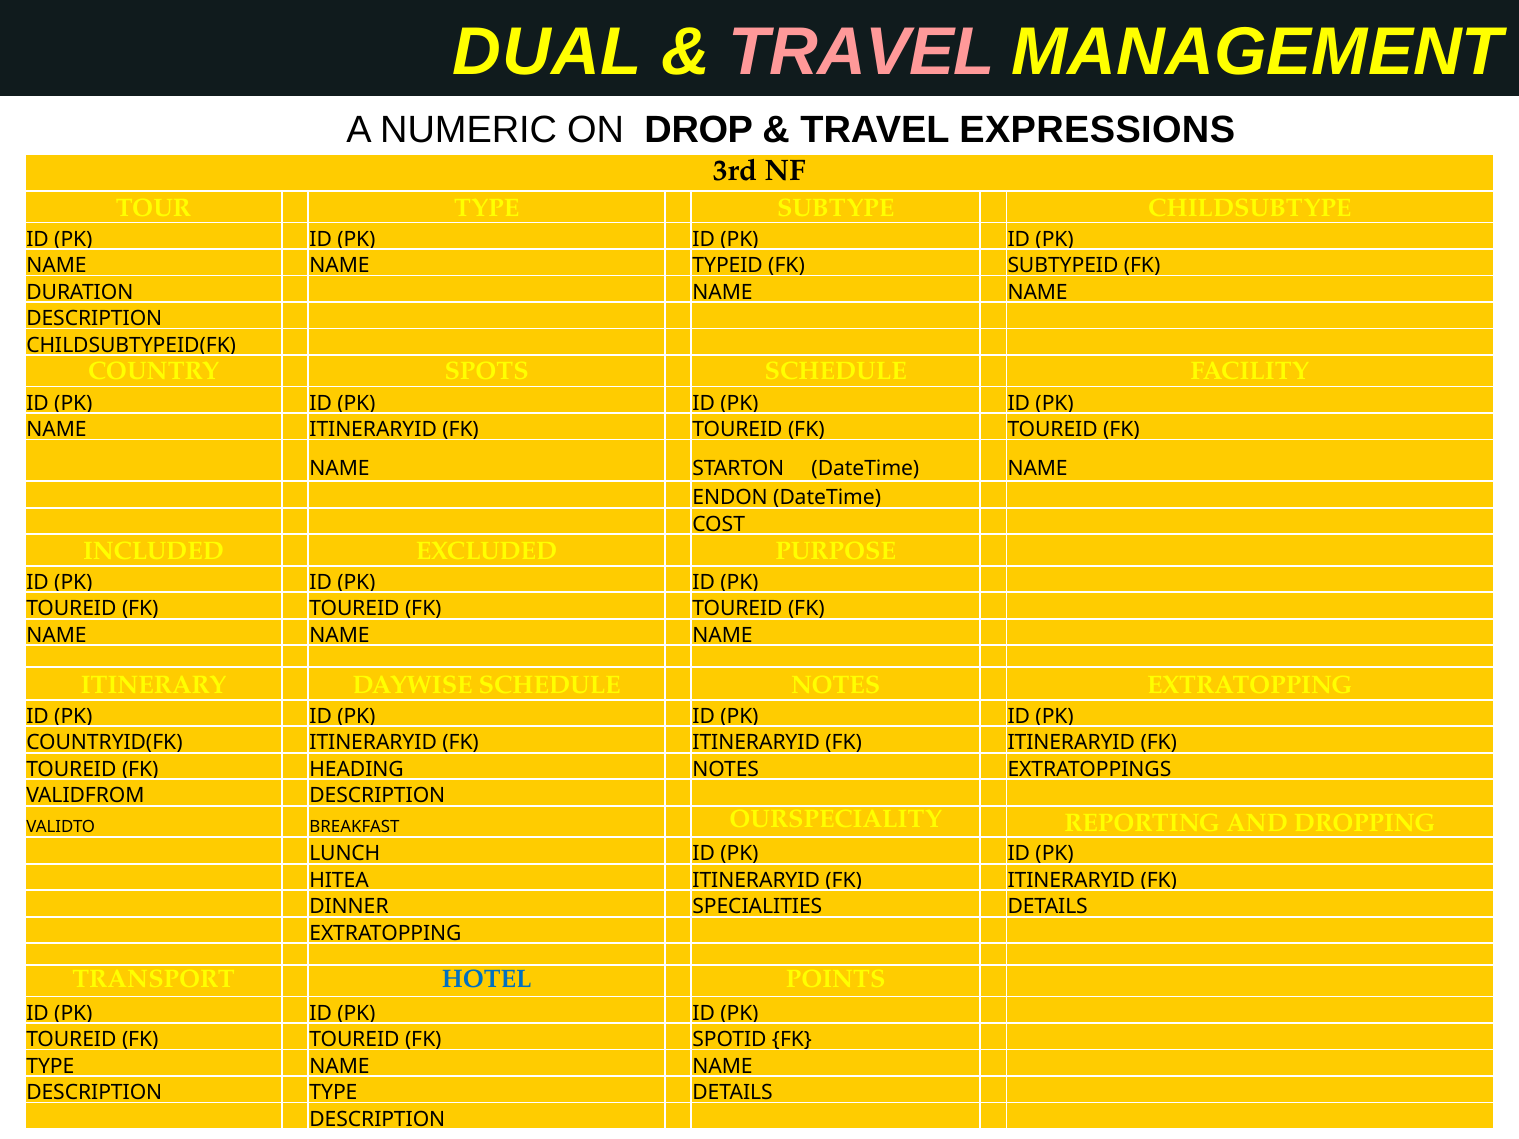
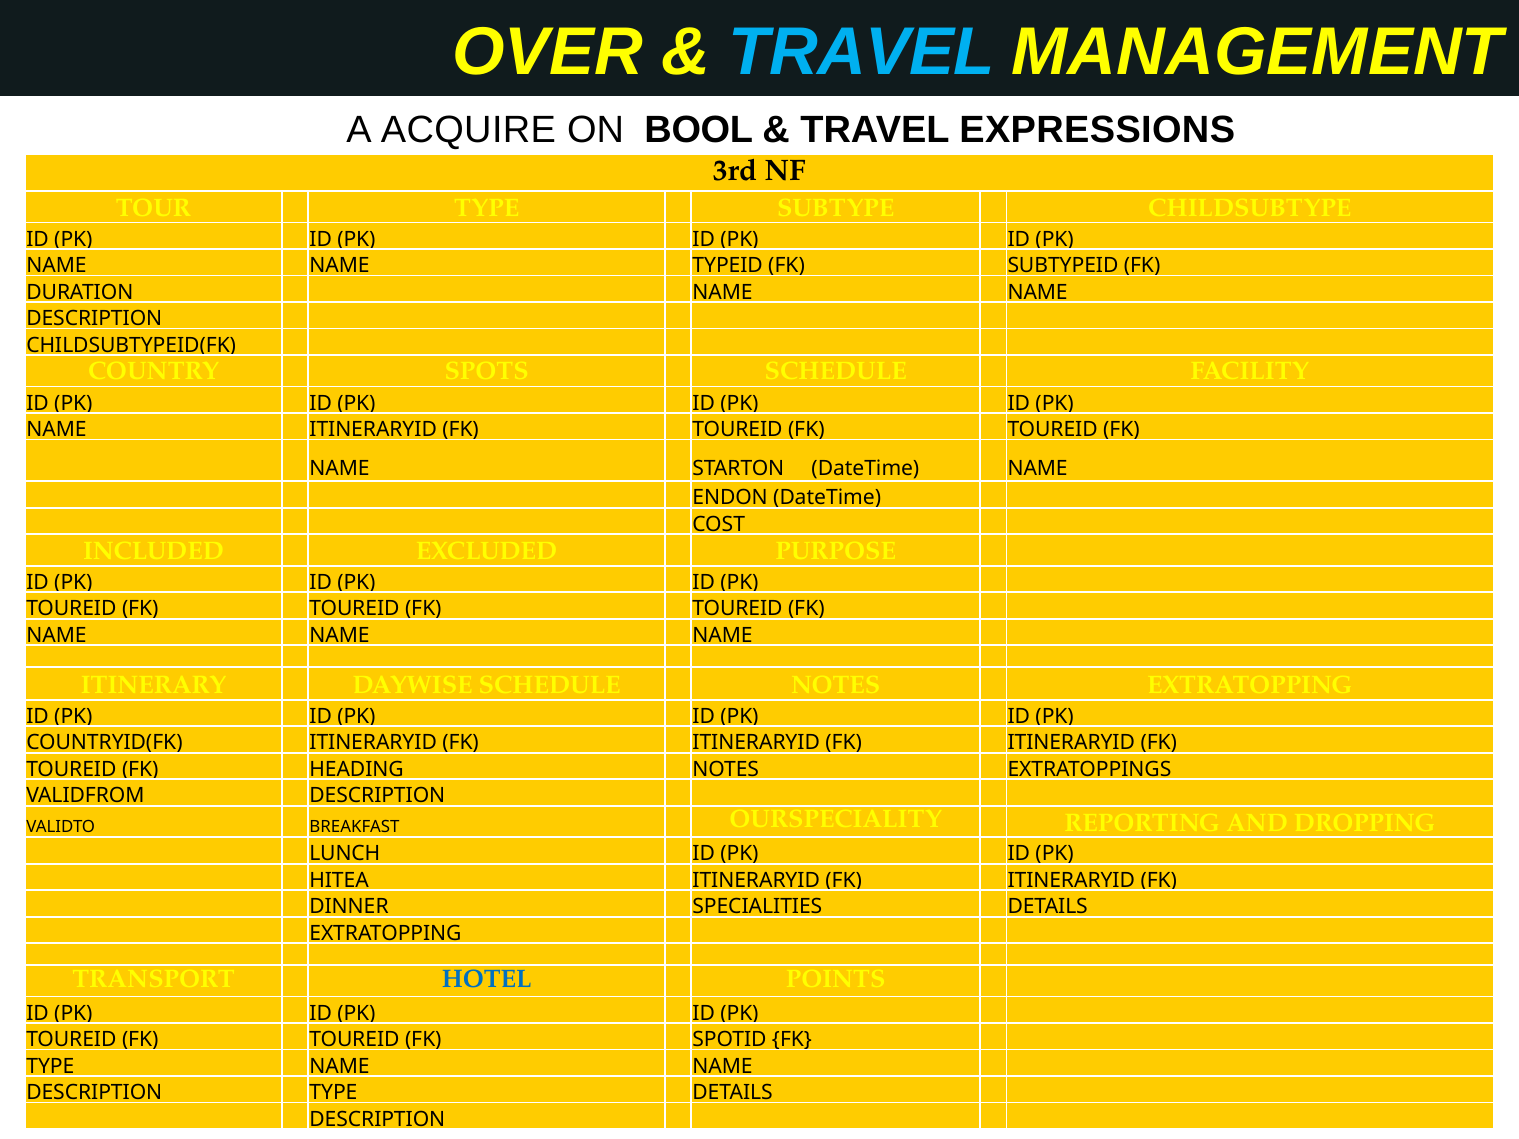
DUAL: DUAL -> OVER
TRAVEL at (862, 53) colour: pink -> light blue
NUMERIC: NUMERIC -> ACQUIRE
DROP: DROP -> BOOL
